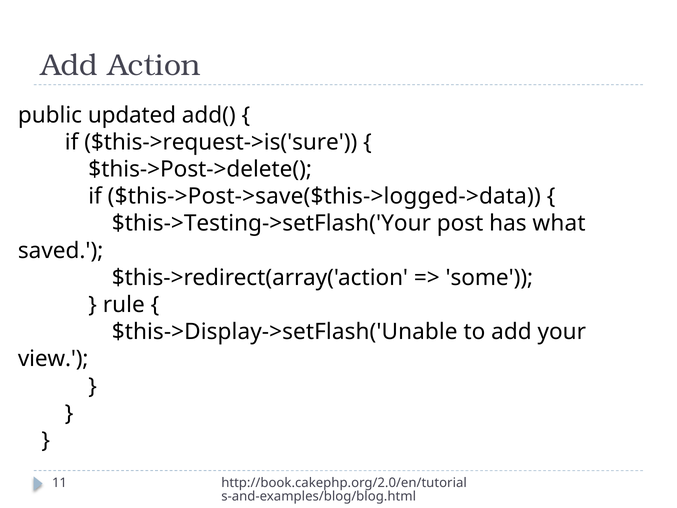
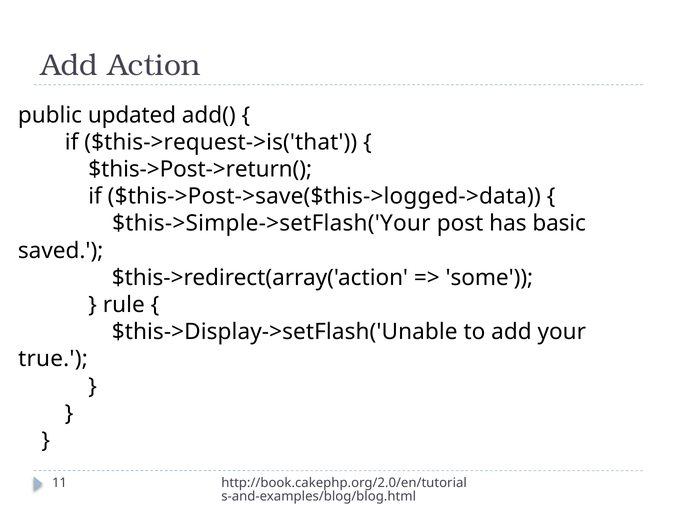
$this->request->is('sure: $this->request->is('sure -> $this->request->is('that
$this->Post->delete(: $this->Post->delete( -> $this->Post->return(
$this->Testing->setFlash('Your: $this->Testing->setFlash('Your -> $this->Simple->setFlash('Your
what: what -> basic
view: view -> true
